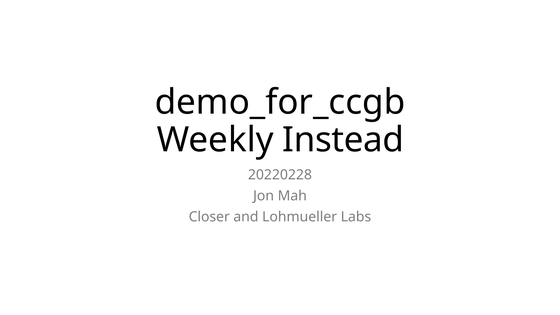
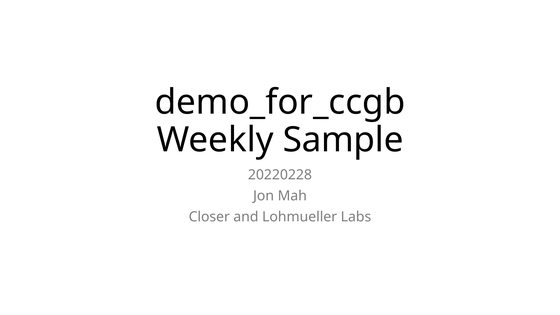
Instead: Instead -> Sample
